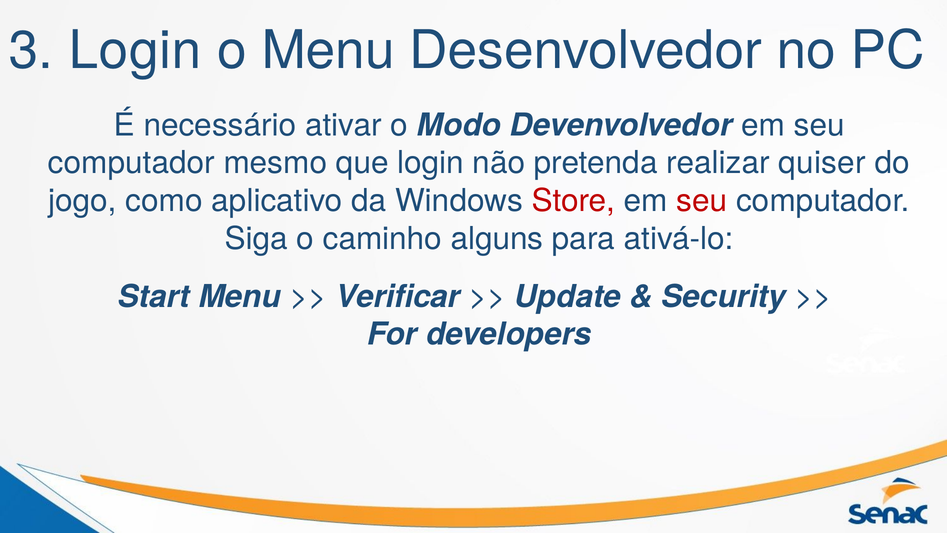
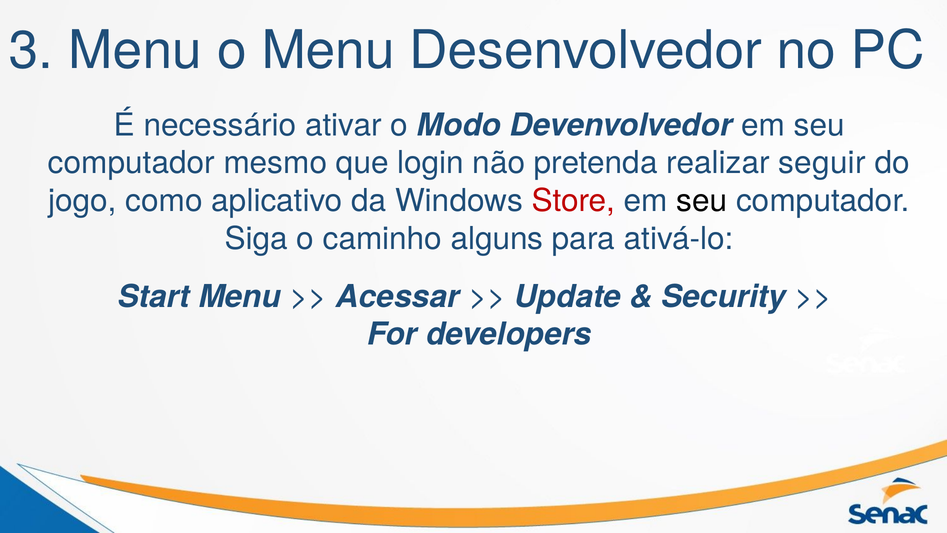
3 Login: Login -> Menu
quiser: quiser -> seguir
seu at (702, 201) colour: red -> black
Verificar: Verificar -> Acessar
